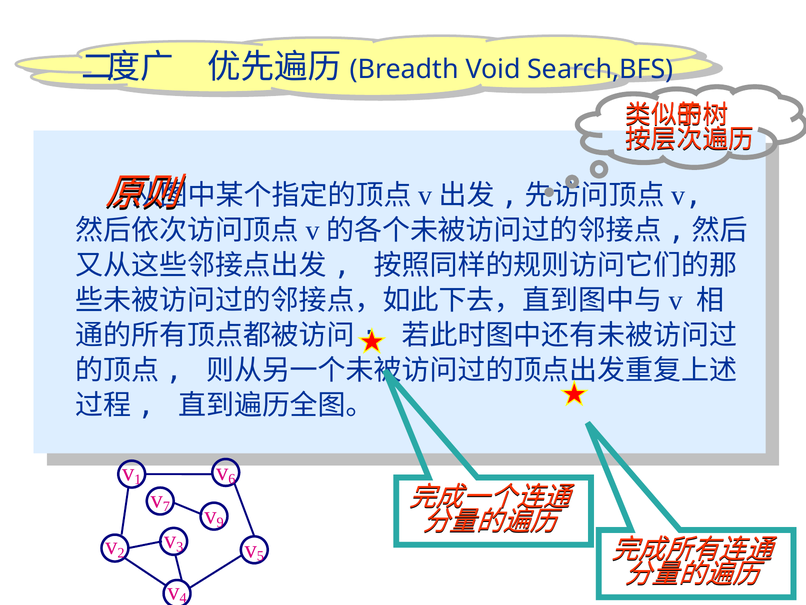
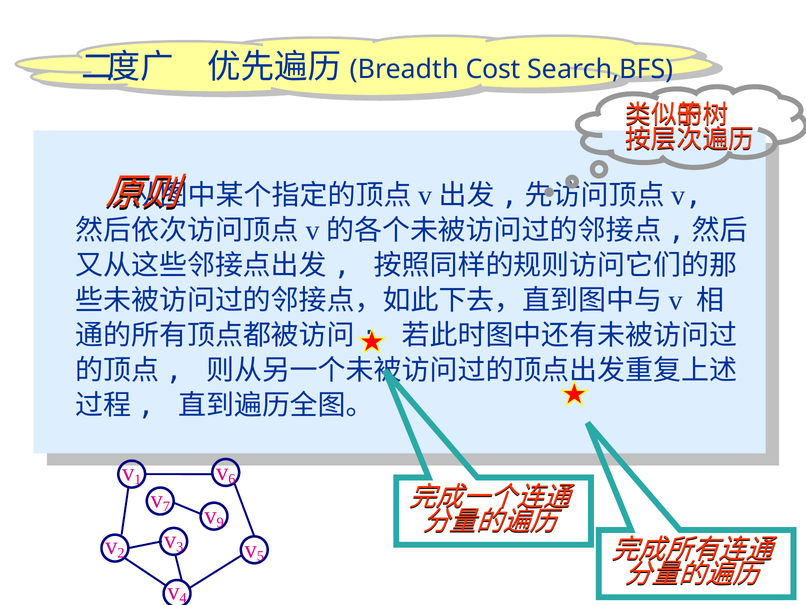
Void: Void -> Cost
